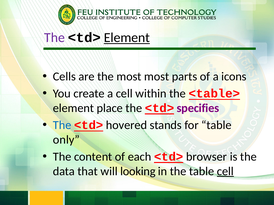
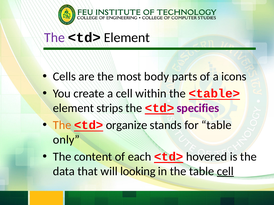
Element at (127, 38) underline: present -> none
most most: most -> body
place: place -> strips
The at (62, 125) colour: blue -> orange
hovered: hovered -> organize
browser: browser -> hovered
